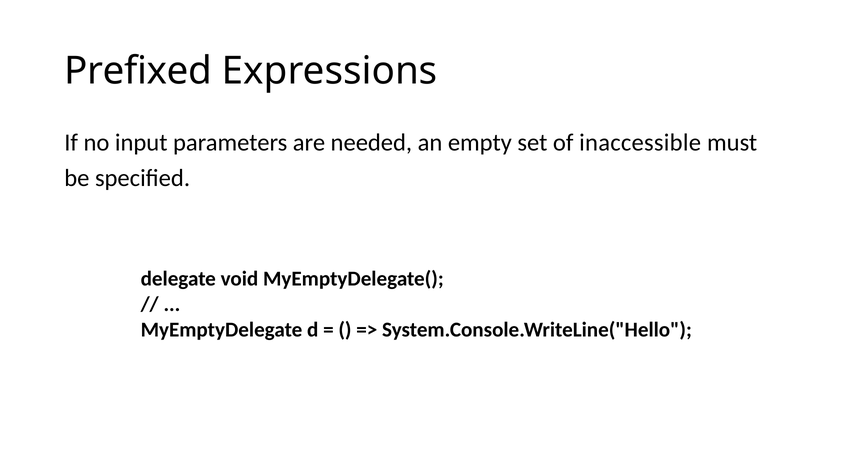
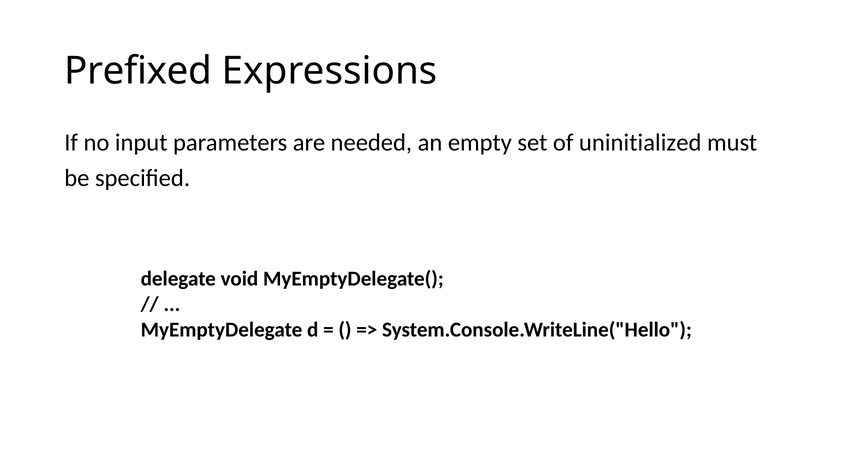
inaccessible: inaccessible -> uninitialized
